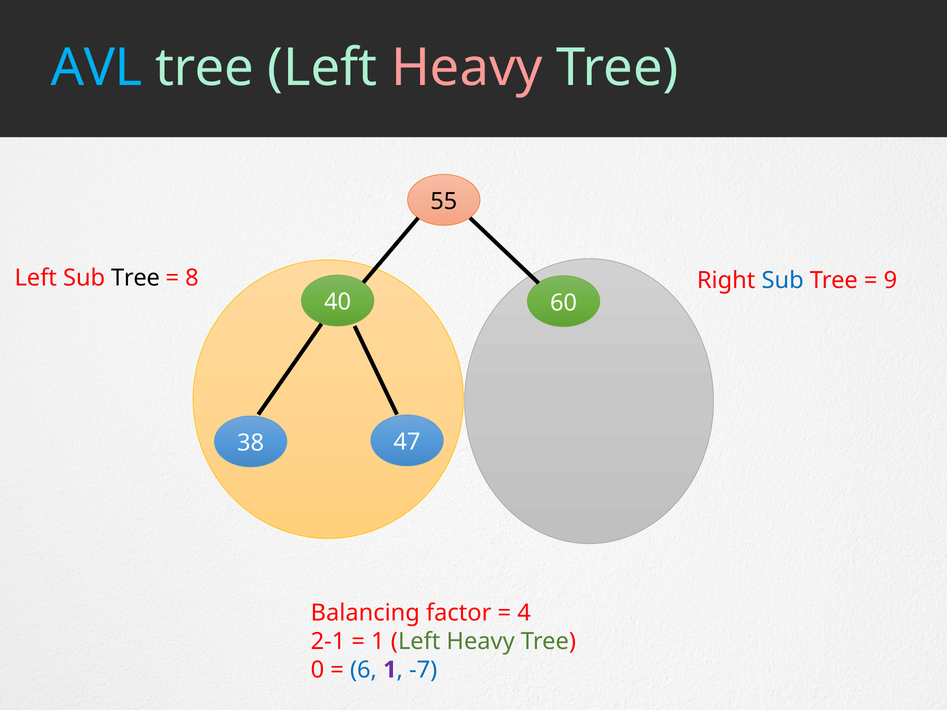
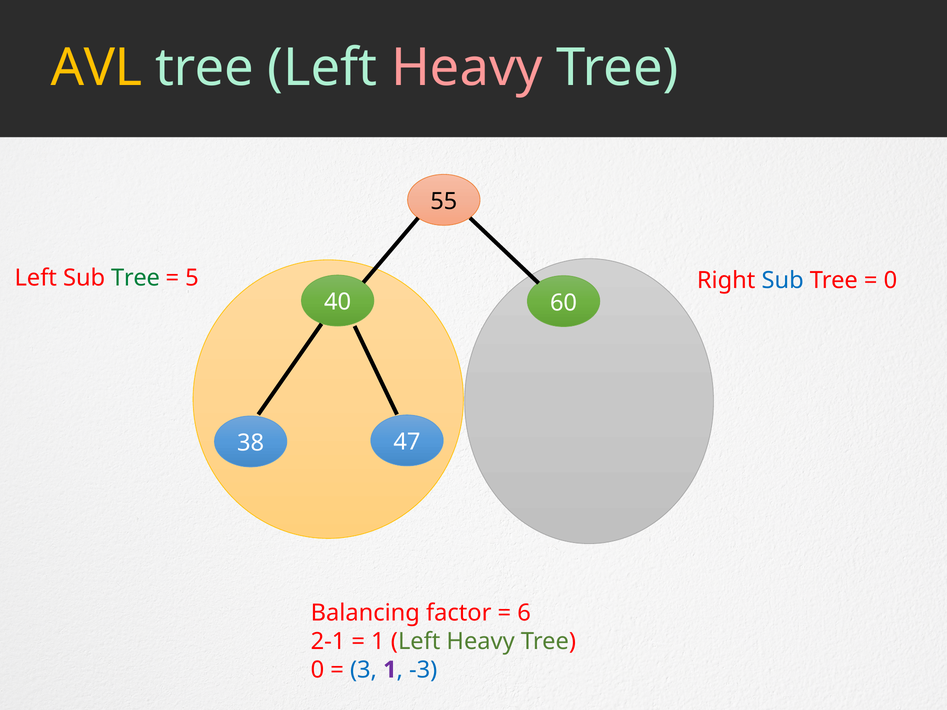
AVL colour: light blue -> yellow
Tree at (135, 278) colour: black -> green
8: 8 -> 5
9 at (890, 280): 9 -> 0
4: 4 -> 6
6: 6 -> 3
-7: -7 -> -3
